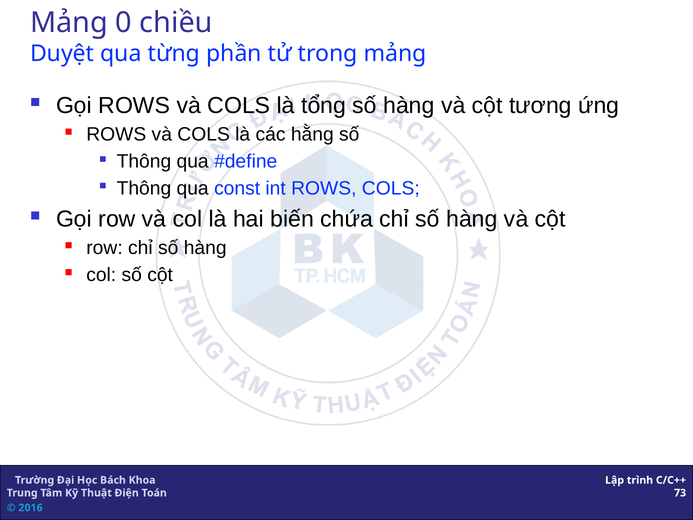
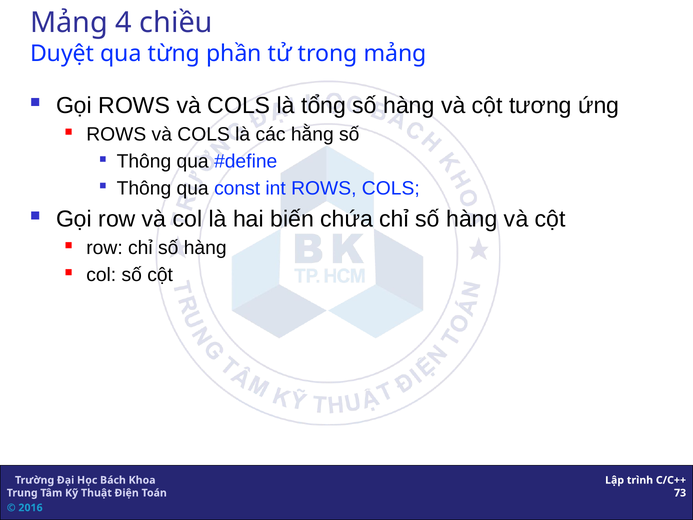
0: 0 -> 4
